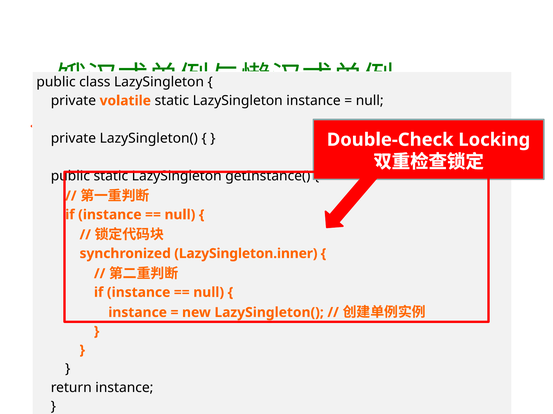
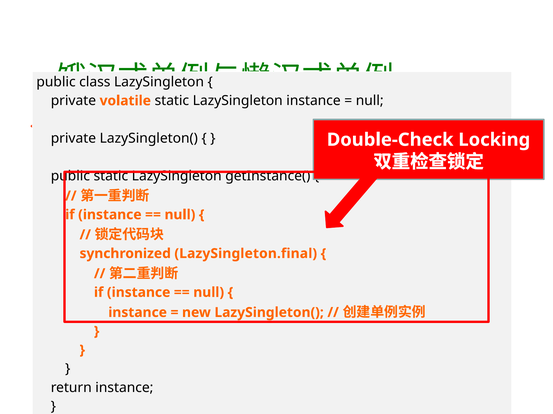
LazySingleton.inner: LazySingleton.inner -> LazySingleton.final
